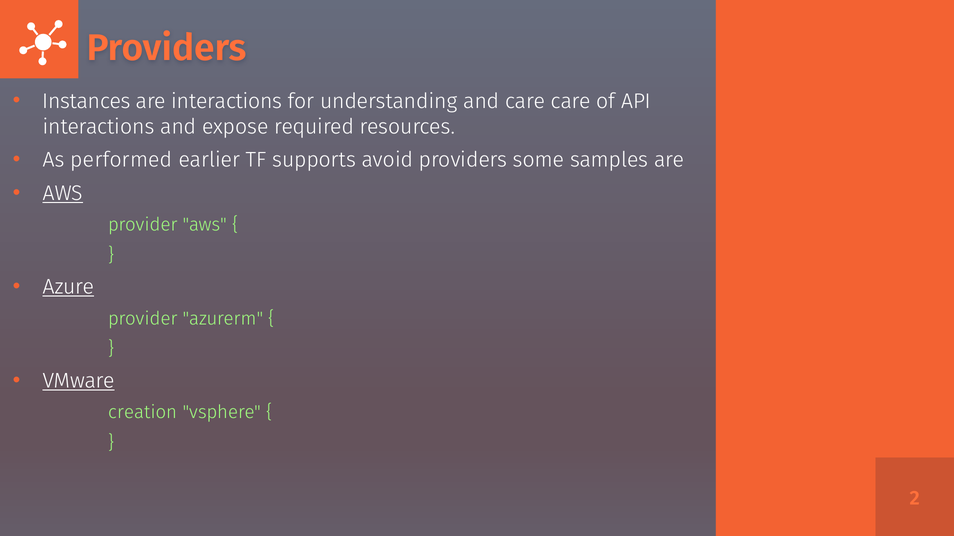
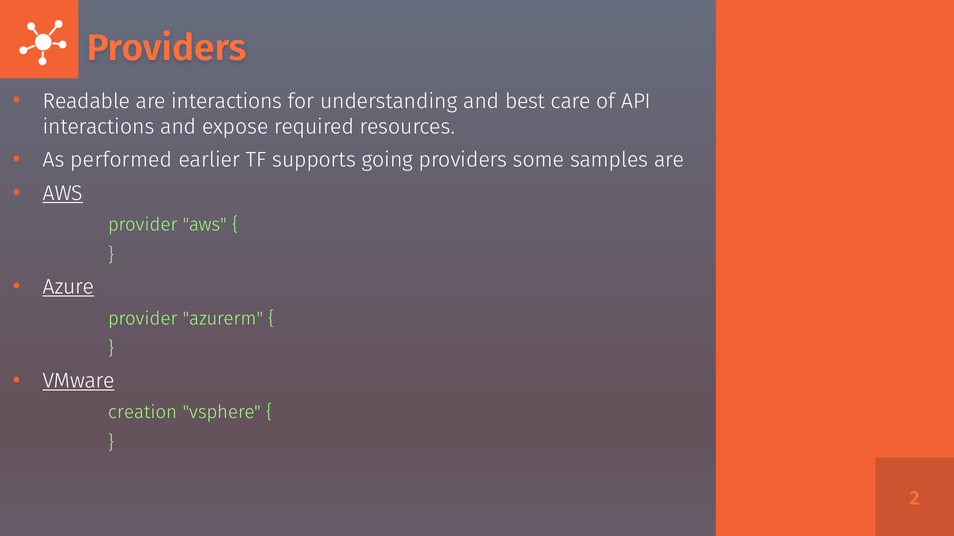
Instances: Instances -> Readable
and care: care -> best
avoid: avoid -> going
